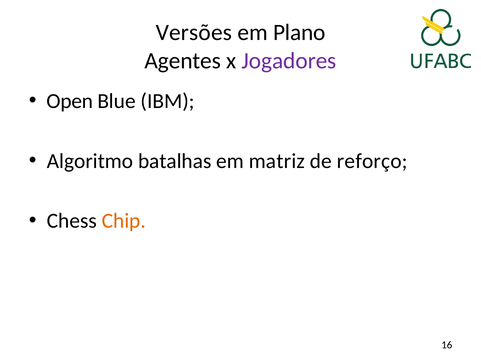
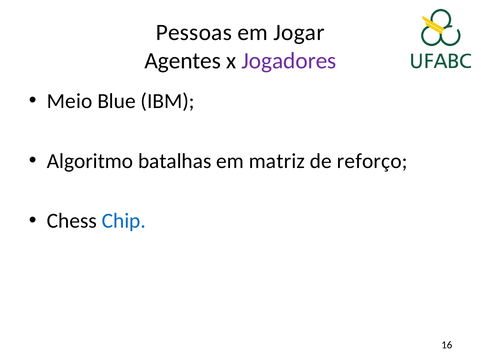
Versões: Versões -> Pessoas
Plano: Plano -> Jogar
Open: Open -> Meio
Chip colour: orange -> blue
